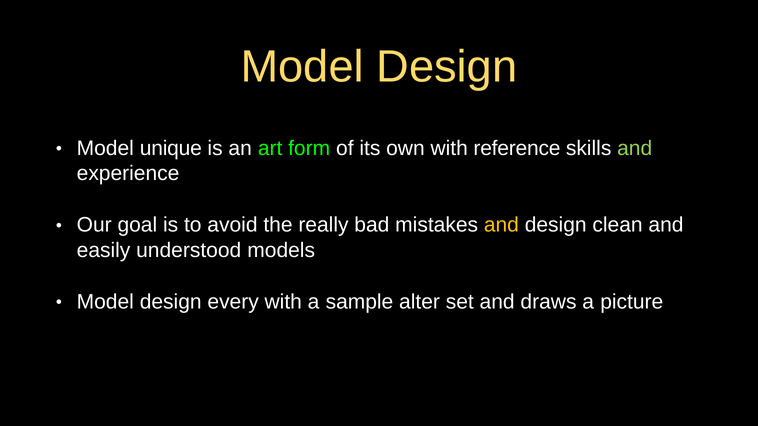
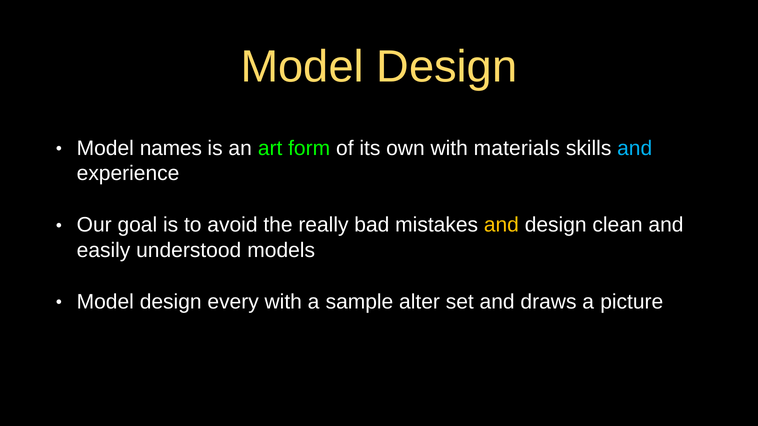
unique: unique -> names
reference: reference -> materials
and at (635, 148) colour: light green -> light blue
